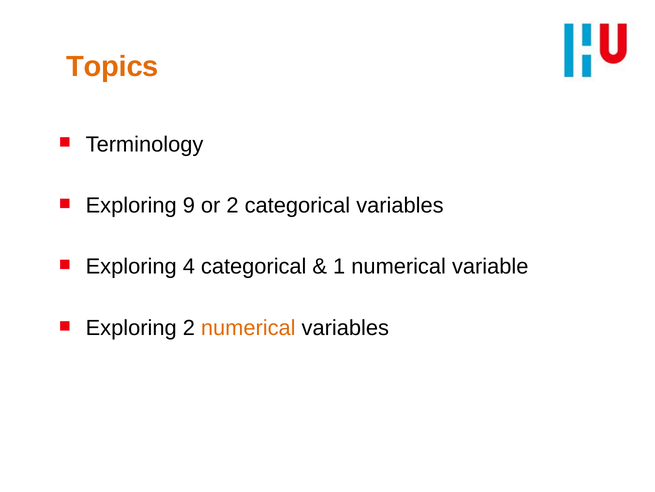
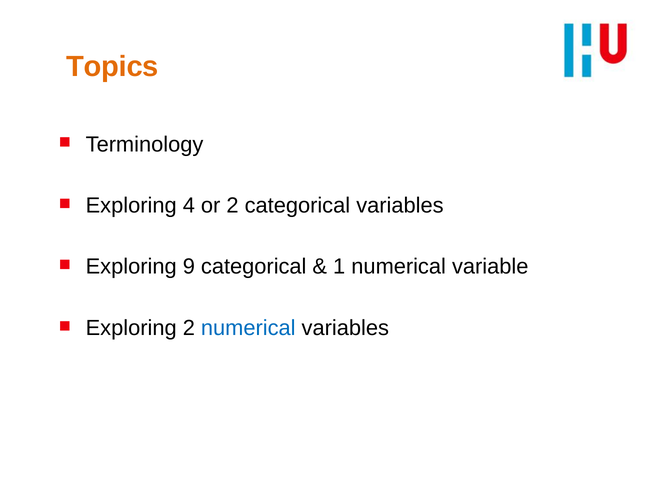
9: 9 -> 4
4: 4 -> 9
numerical at (248, 327) colour: orange -> blue
